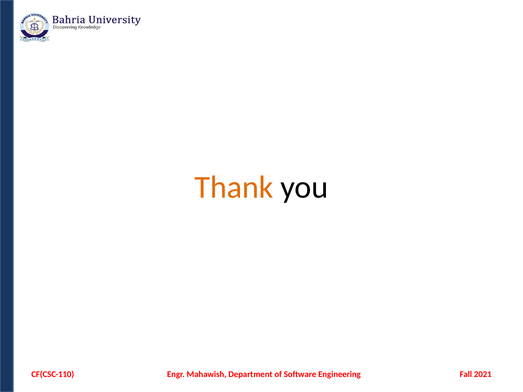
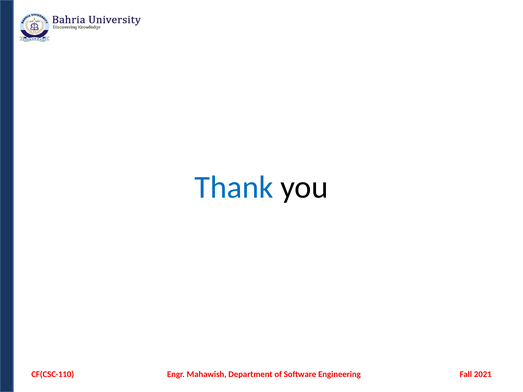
Thank colour: orange -> blue
